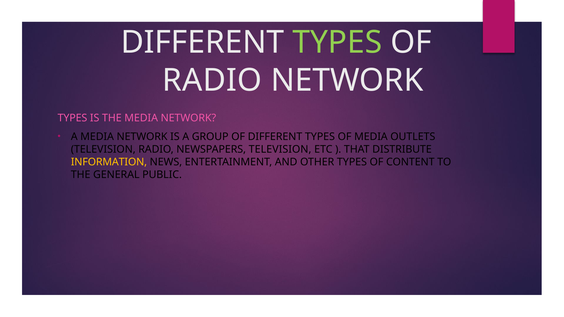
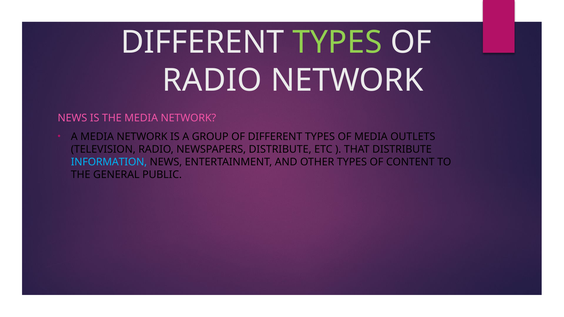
TYPES at (72, 118): TYPES -> NEWS
NEWSPAPERS TELEVISION: TELEVISION -> DISTRIBUTE
INFORMATION colour: yellow -> light blue
